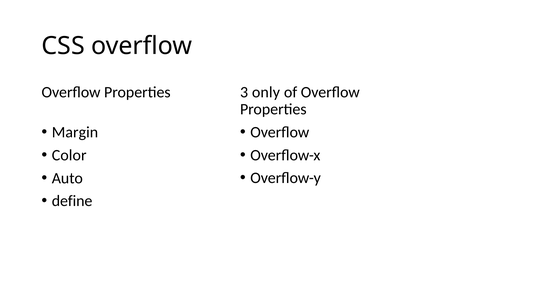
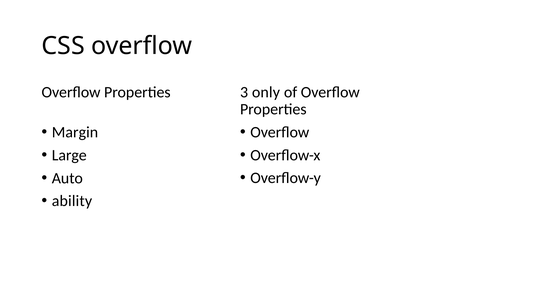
Color: Color -> Large
define: define -> ability
